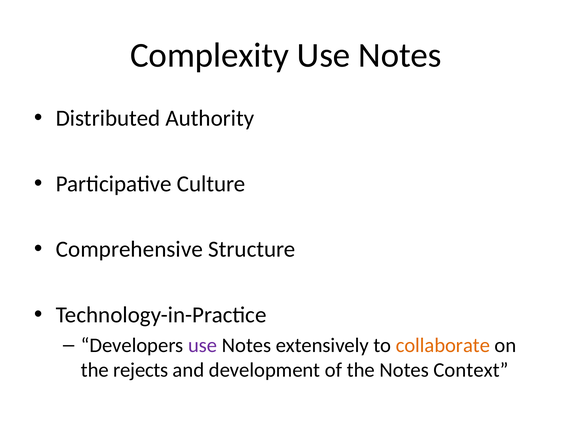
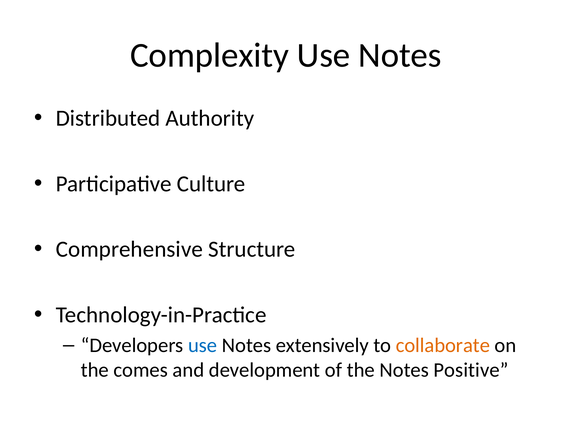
use at (203, 345) colour: purple -> blue
rejects: rejects -> comes
Context: Context -> Positive
